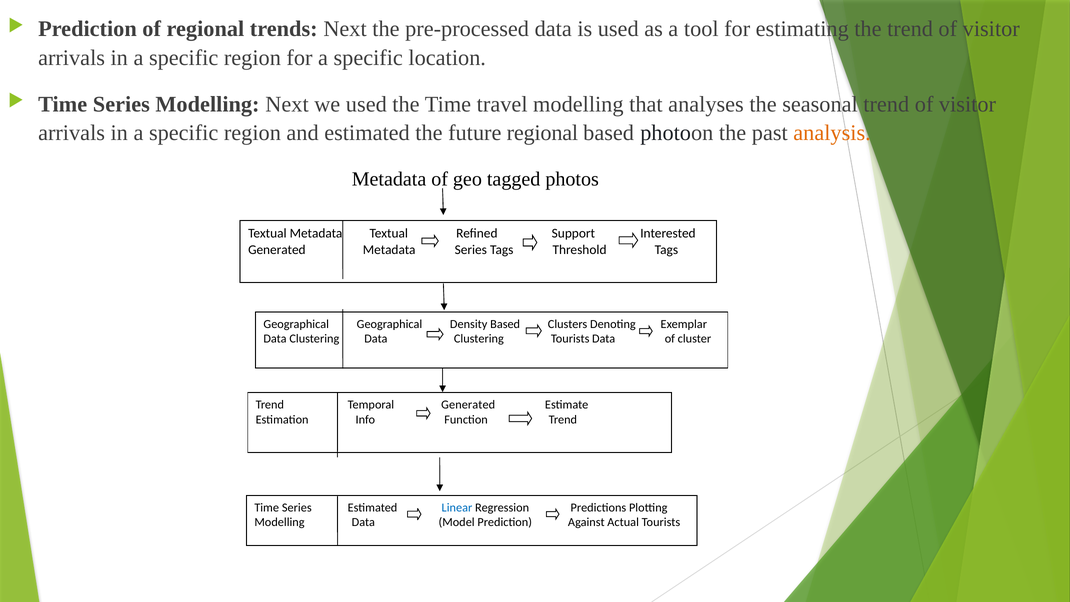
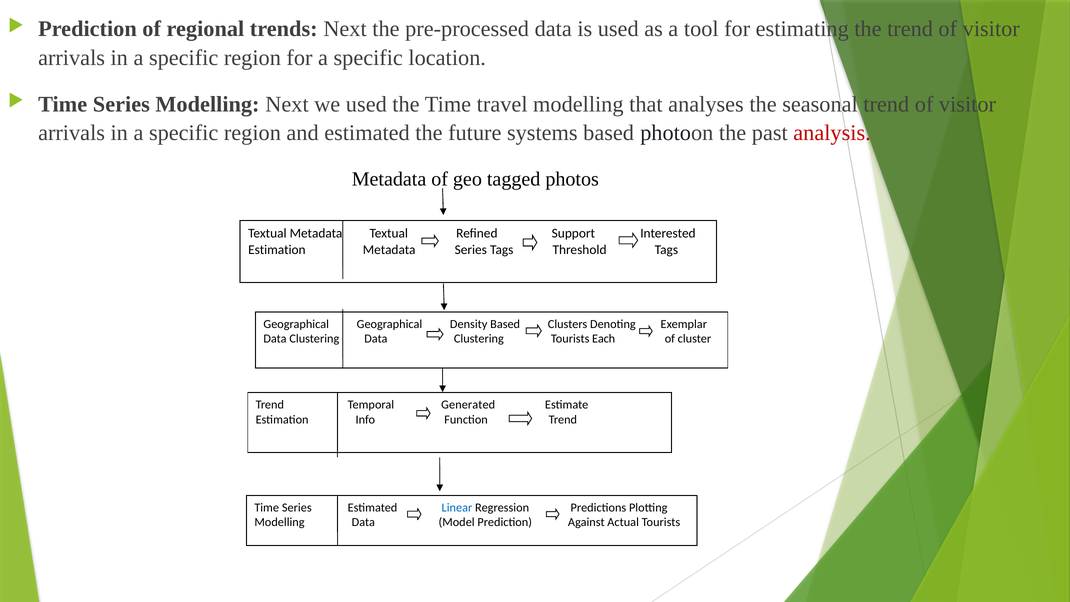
future regional: regional -> systems
analysis colour: orange -> red
Generated at (277, 250): Generated -> Estimation
Tourists Data: Data -> Each
